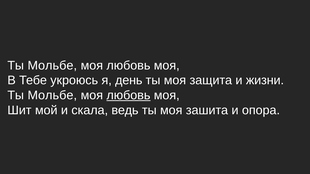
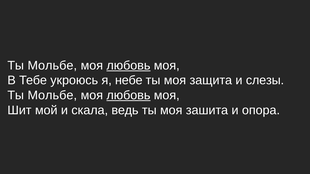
любовь at (128, 66) underline: none -> present
день: день -> небе
жизни: жизни -> слезы
